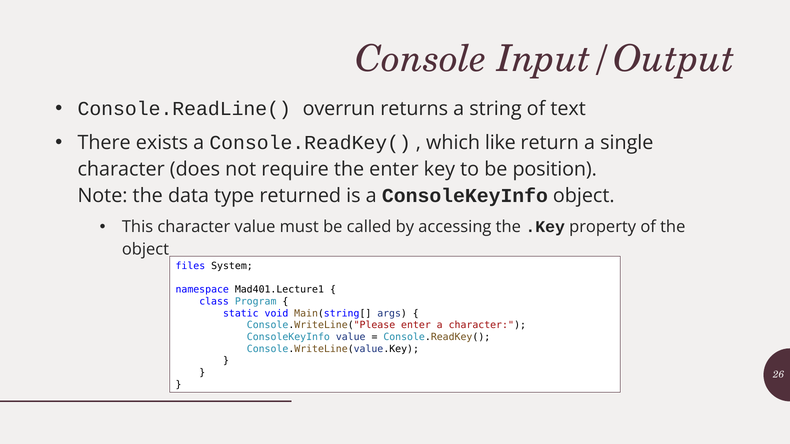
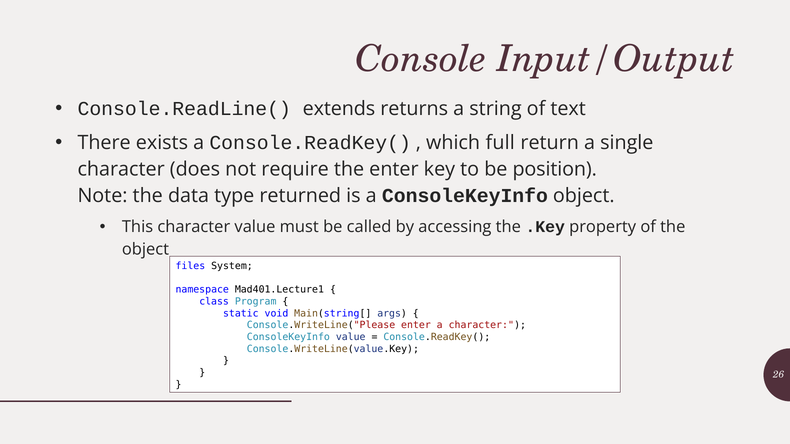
overrun: overrun -> extends
like: like -> full
